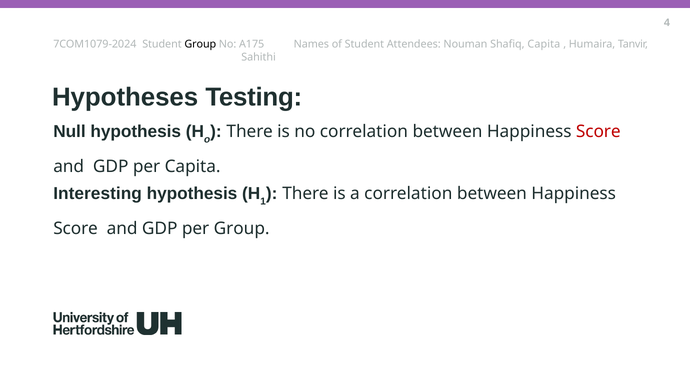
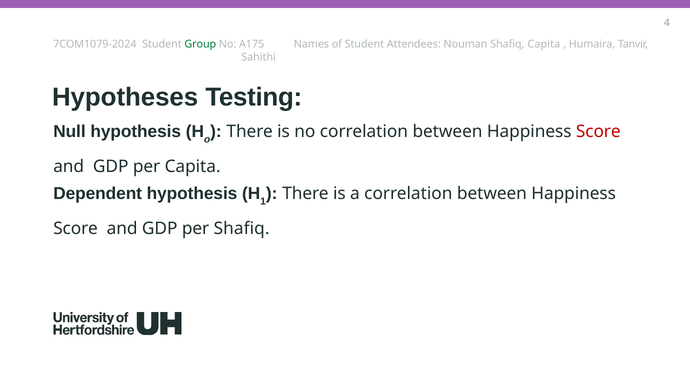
Group at (200, 44) colour: black -> green
Interesting: Interesting -> Dependent
per Group: Group -> Shafiq
